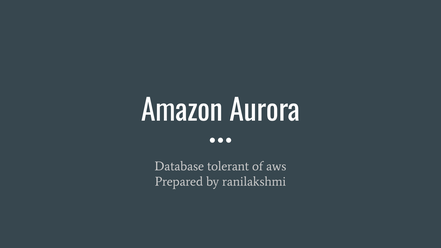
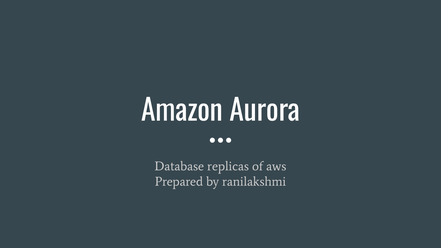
tolerant: tolerant -> replicas
